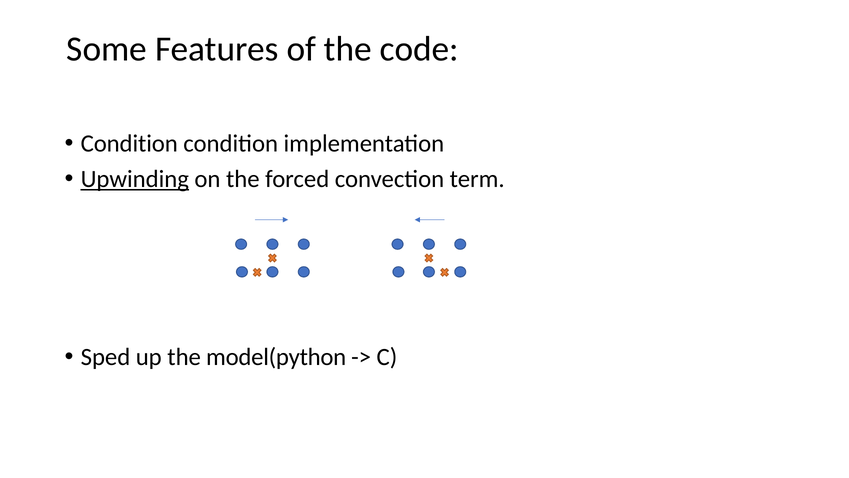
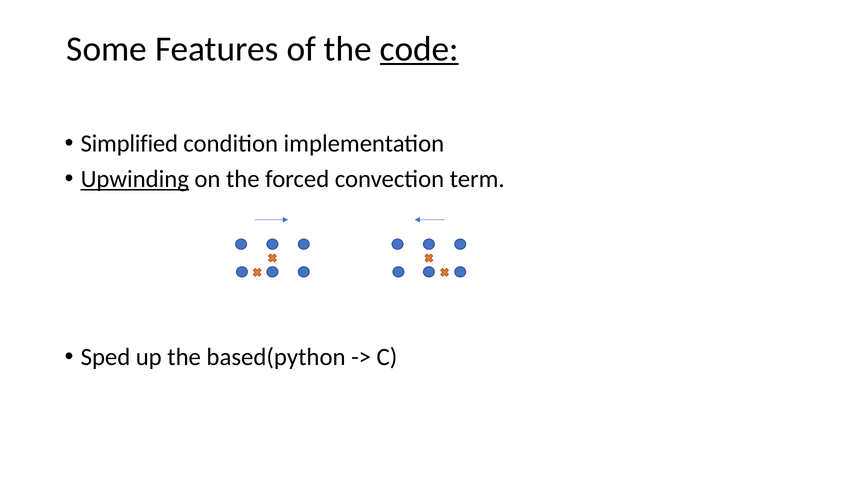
code underline: none -> present
Condition at (129, 143): Condition -> Simplified
model(python: model(python -> based(python
